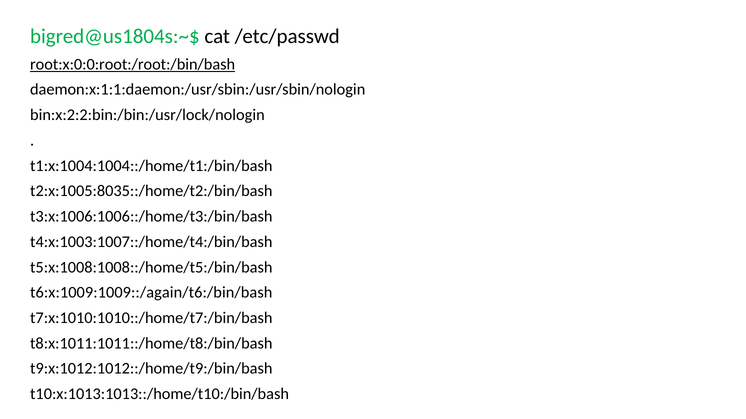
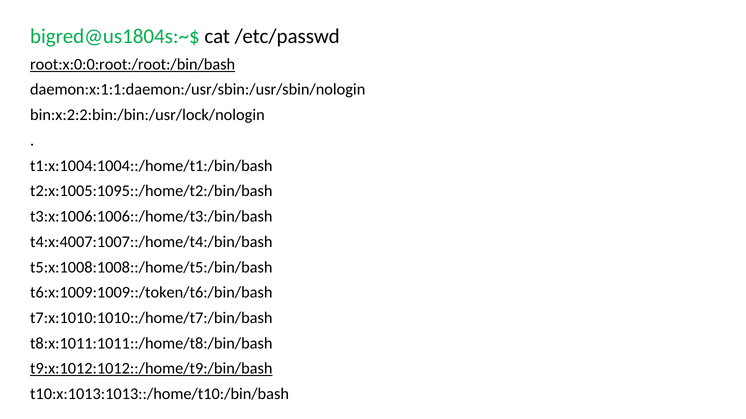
t2:x:1005:8035::/home/t2:/bin/bash: t2:x:1005:8035::/home/t2:/bin/bash -> t2:x:1005:1095::/home/t2:/bin/bash
t4:x:1003:1007::/home/t4:/bin/bash: t4:x:1003:1007::/home/t4:/bin/bash -> t4:x:4007:1007::/home/t4:/bin/bash
t6:x:1009:1009::/again/t6:/bin/bash: t6:x:1009:1009::/again/t6:/bin/bash -> t6:x:1009:1009::/token/t6:/bin/bash
t9:x:1012:1012::/home/t9:/bin/bash underline: none -> present
